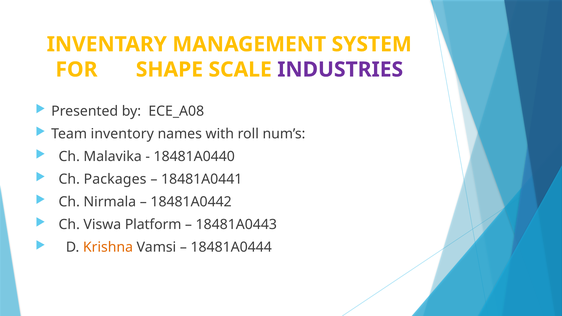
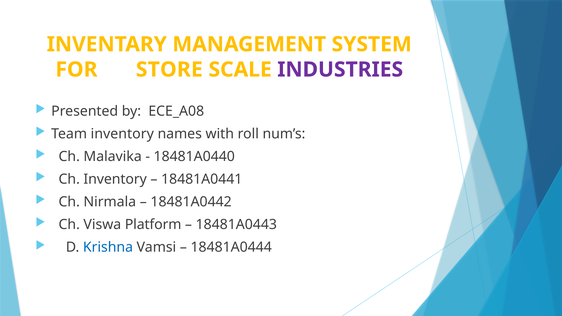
SHAPE: SHAPE -> STORE
Ch Packages: Packages -> Inventory
Krishna colour: orange -> blue
